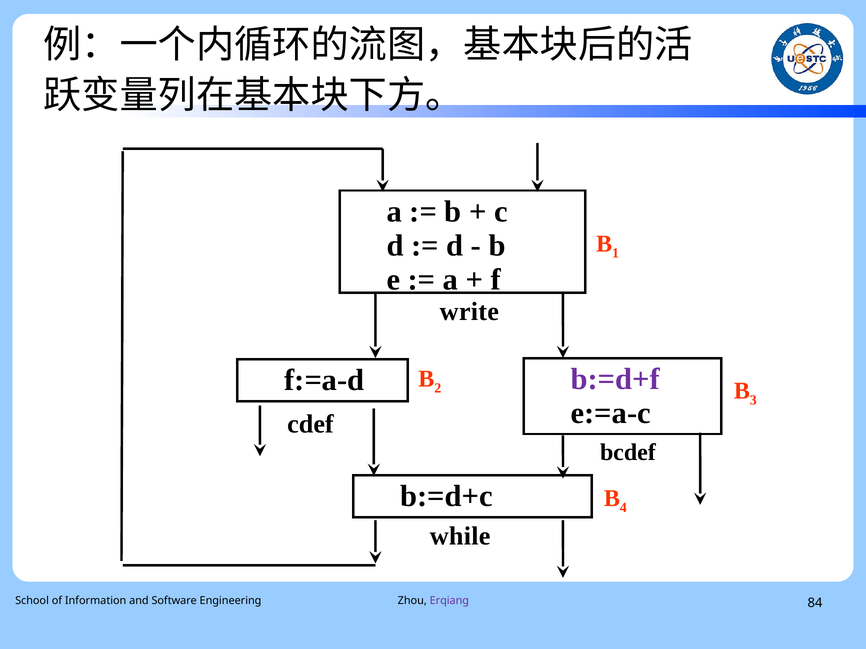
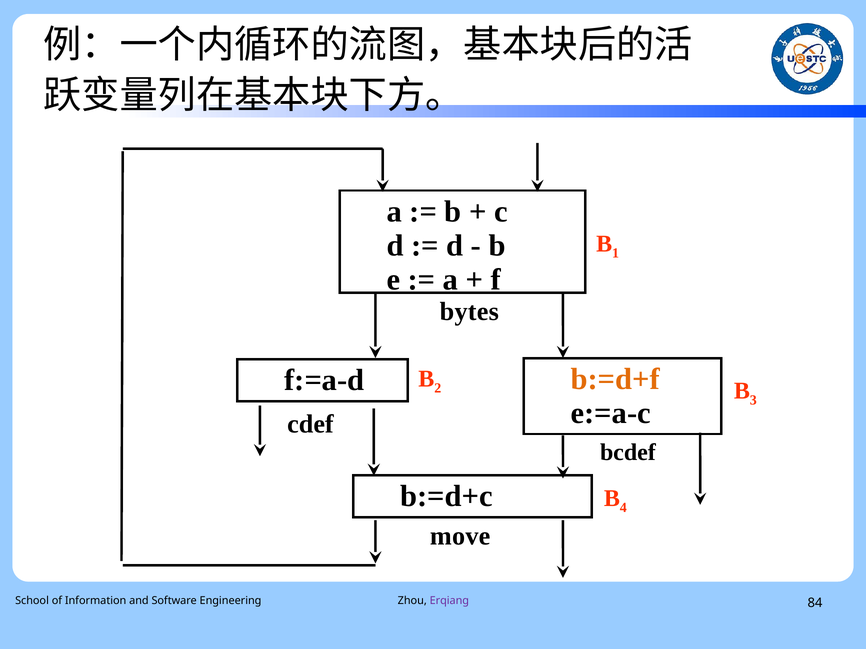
write: write -> bytes
b:=d+f colour: purple -> orange
while: while -> move
